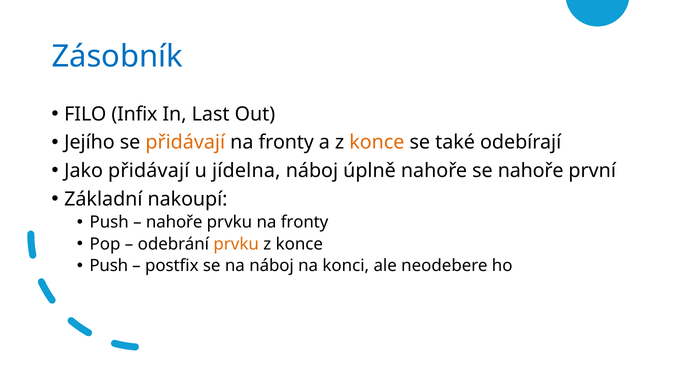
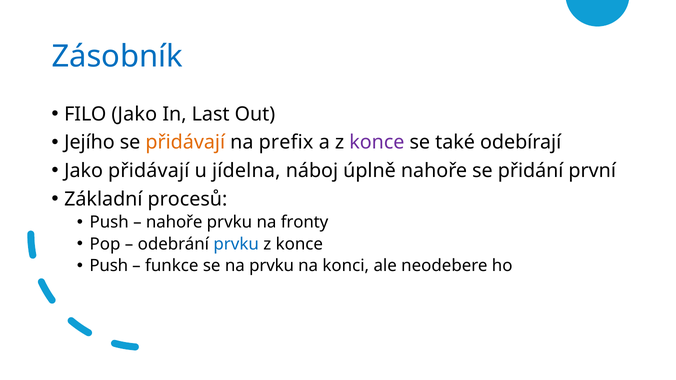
FILO Infix: Infix -> Jako
fronty at (286, 143): fronty -> prefix
konce at (377, 143) colour: orange -> purple
se nahoře: nahoře -> přidání
nakoupí: nakoupí -> procesů
prvku at (236, 244) colour: orange -> blue
postfix: postfix -> funkce
na náboj: náboj -> prvku
